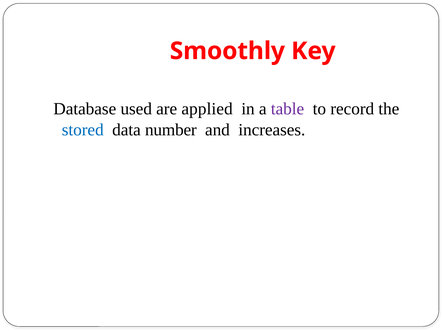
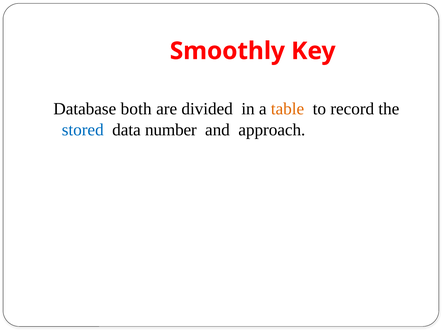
used: used -> both
applied: applied -> divided
table colour: purple -> orange
increases: increases -> approach
